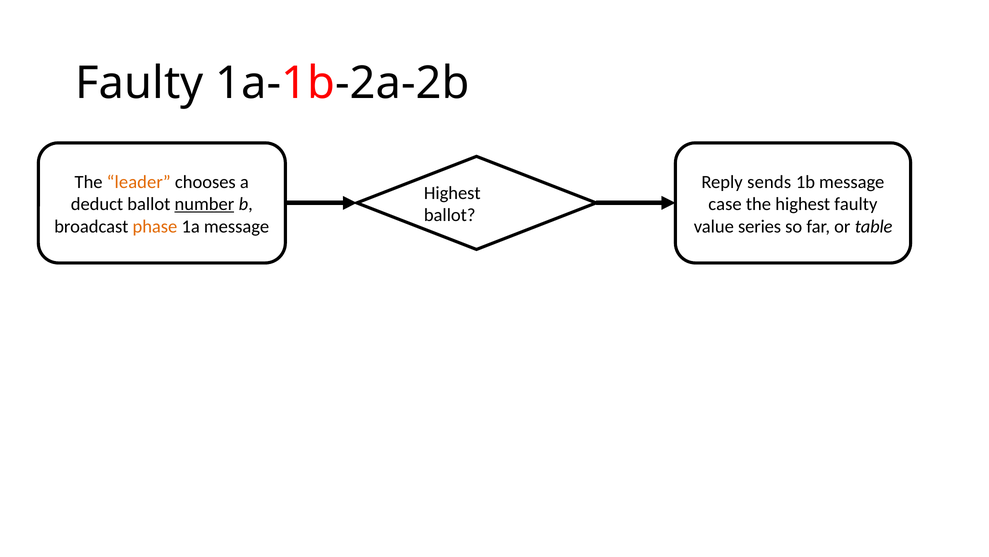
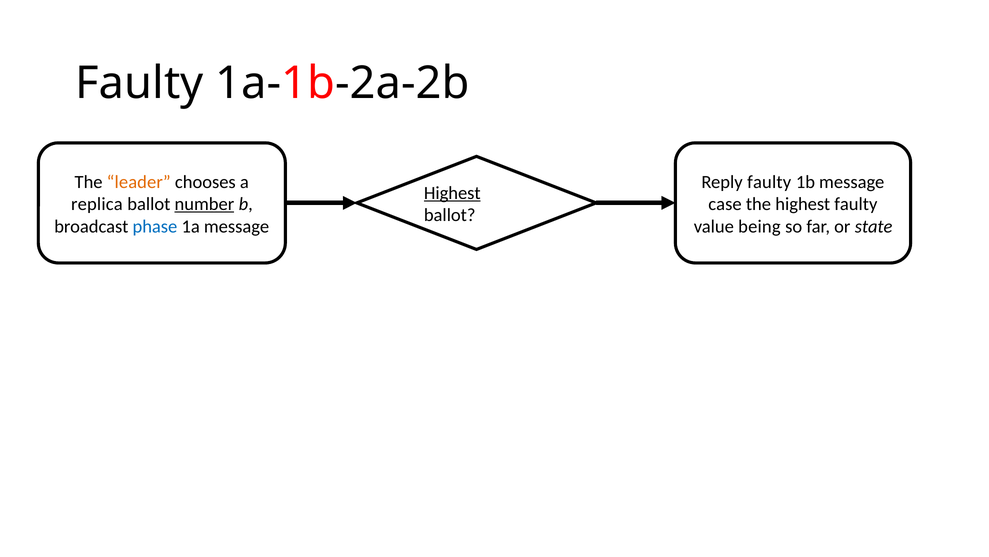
Reply sends: sends -> faulty
Highest at (452, 193) underline: none -> present
deduct: deduct -> replica
phase colour: orange -> blue
series: series -> being
table: table -> state
